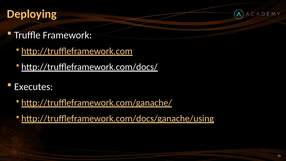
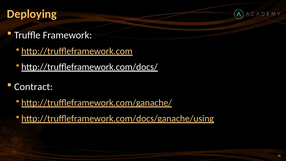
Executes: Executes -> Contract
